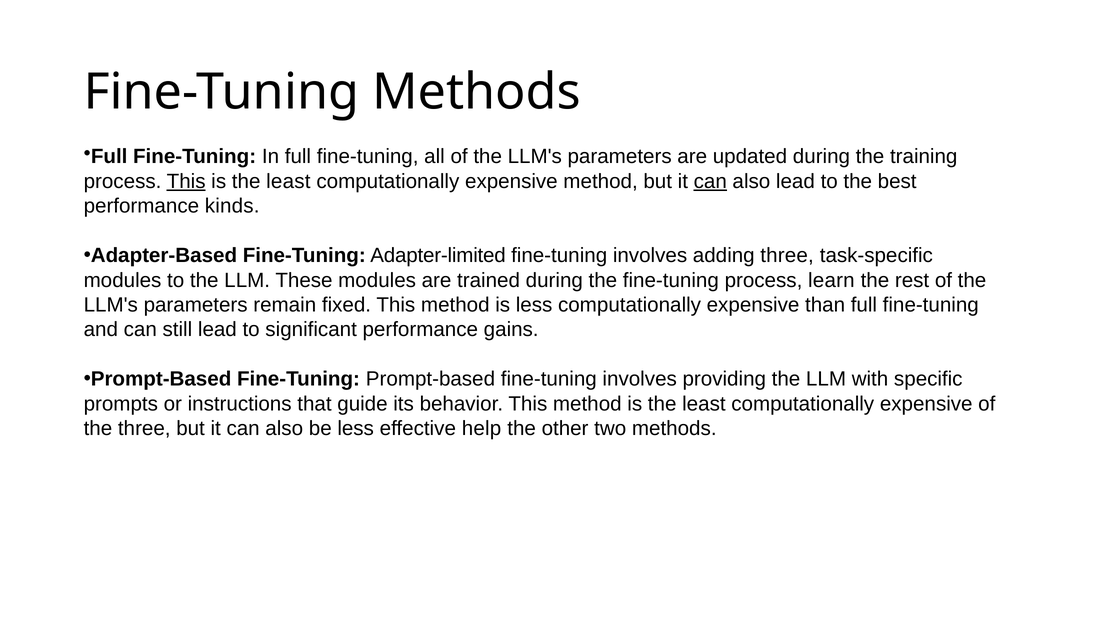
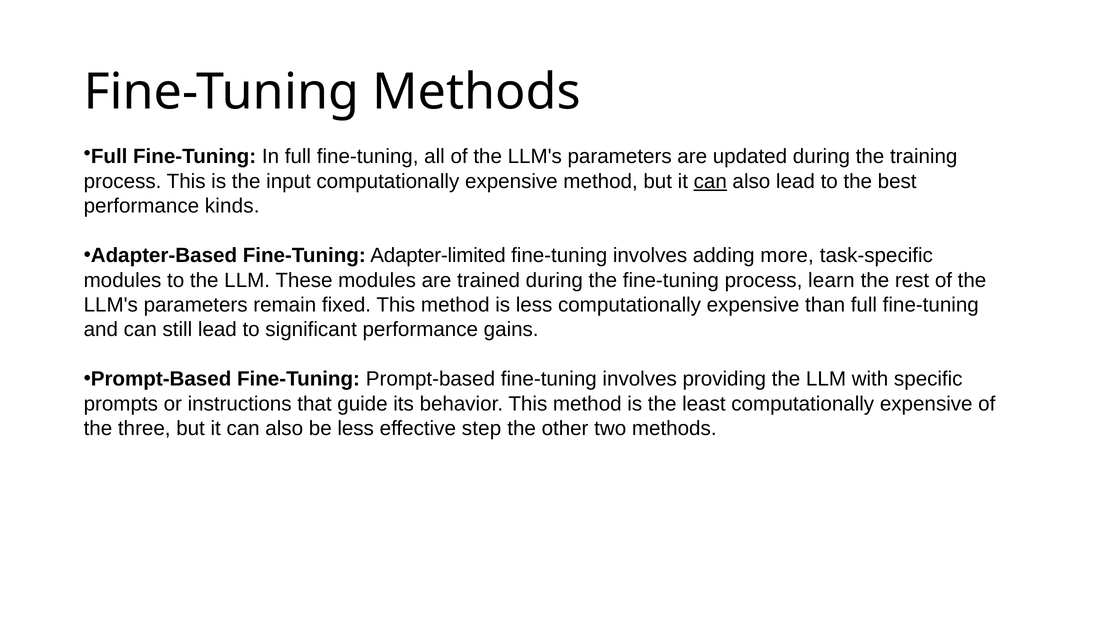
This at (186, 181) underline: present -> none
least at (288, 181): least -> input
adding three: three -> more
help: help -> step
